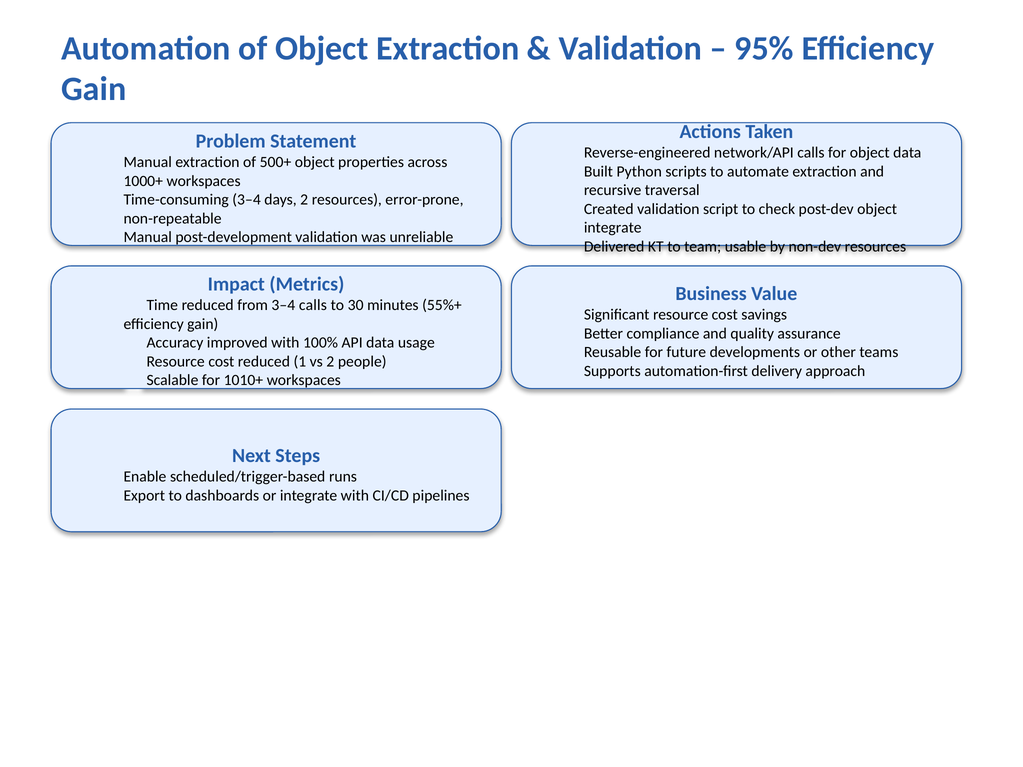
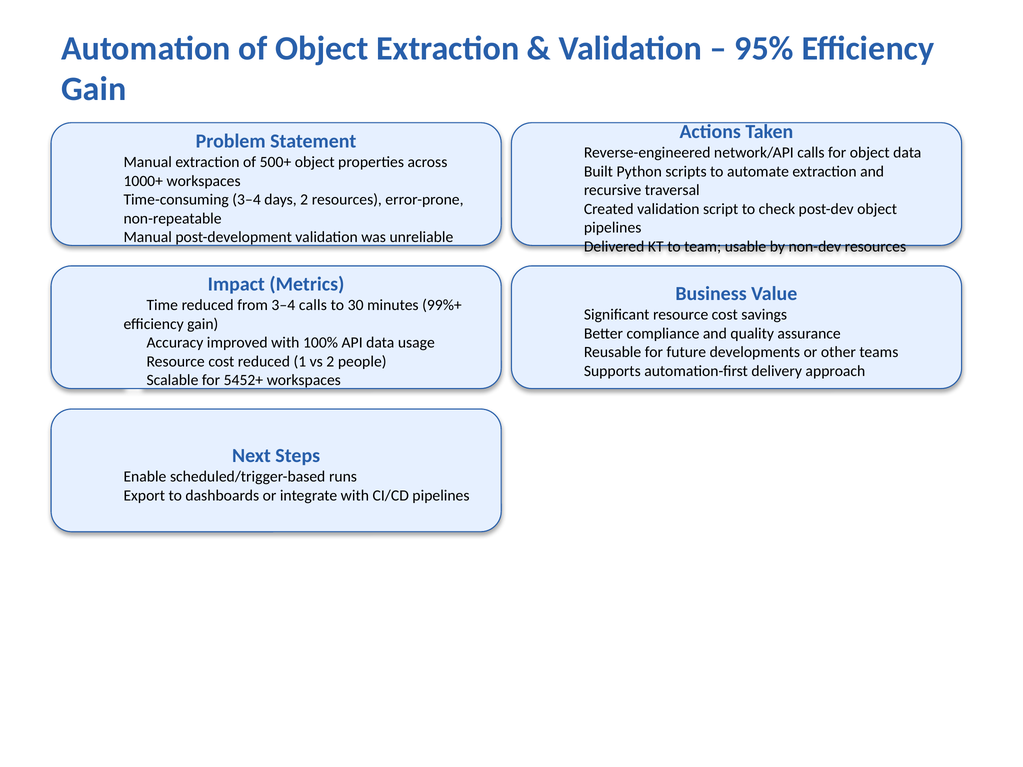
integrate at (613, 228): integrate -> pipelines
55%+: 55%+ -> 99%+
1010+: 1010+ -> 5452+
